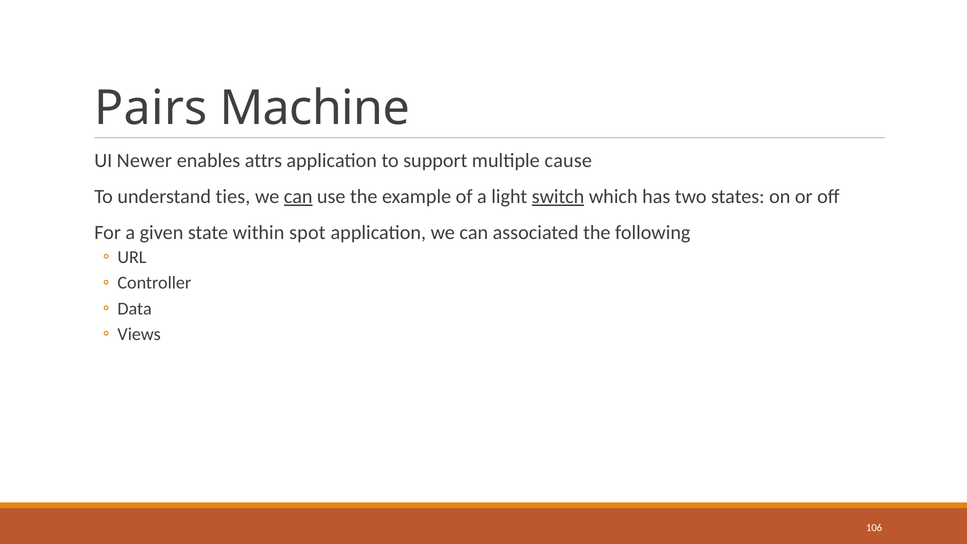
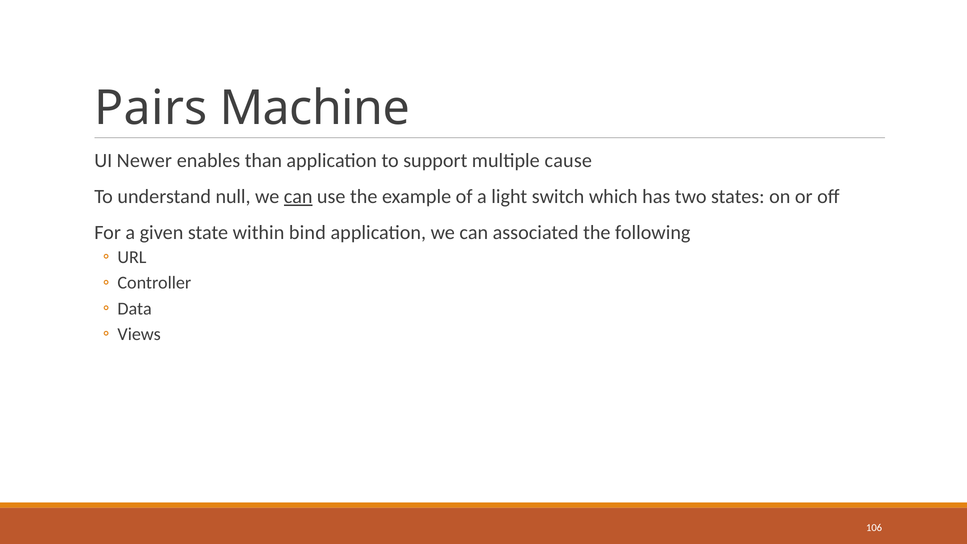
attrs: attrs -> than
ties: ties -> null
switch underline: present -> none
spot: spot -> bind
